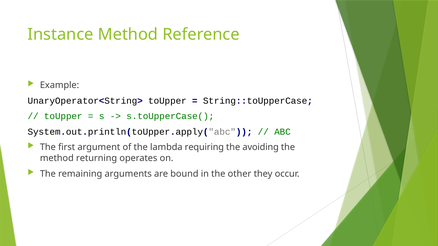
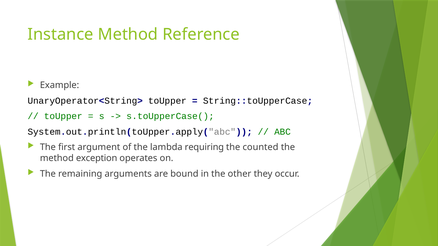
avoiding: avoiding -> counted
returning: returning -> exception
